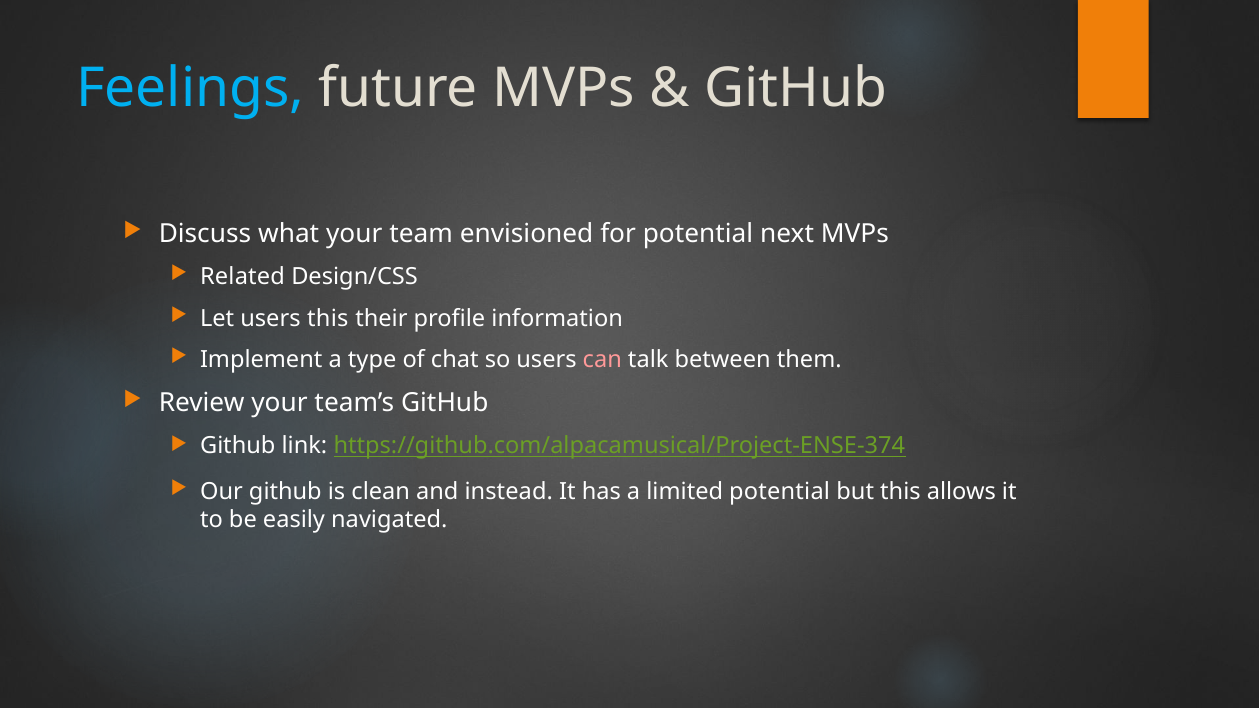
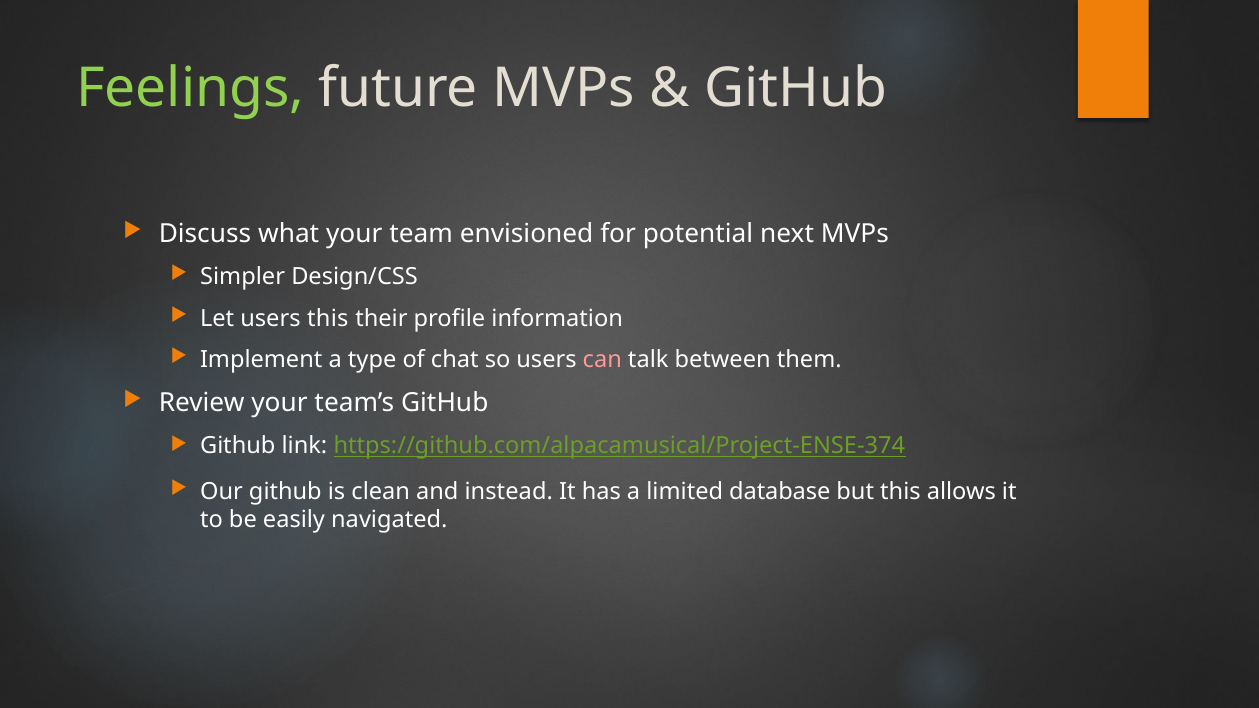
Feelings colour: light blue -> light green
Related: Related -> Simpler
limited potential: potential -> database
